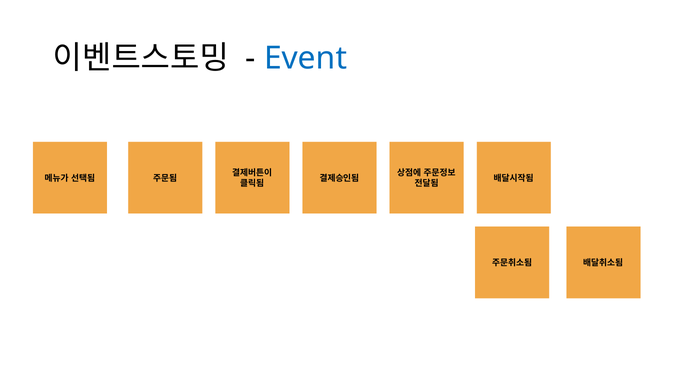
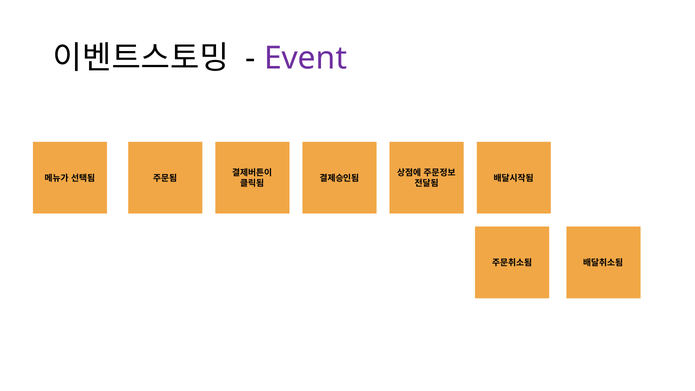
Event colour: blue -> purple
